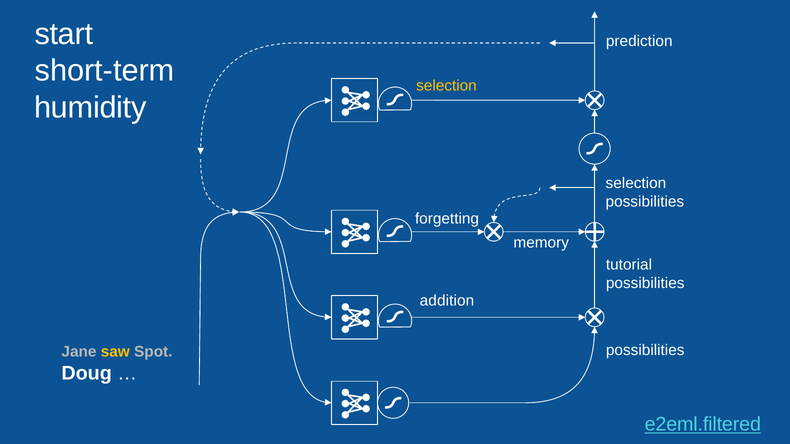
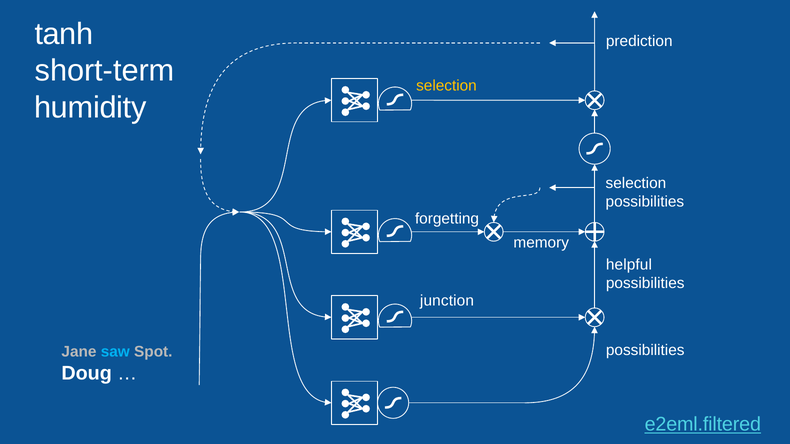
start: start -> tanh
tutorial: tutorial -> helpful
addition: addition -> junction
saw colour: yellow -> light blue
